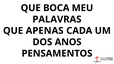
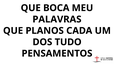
APENAS: APENAS -> PLANOS
ANOS: ANOS -> TUDO
